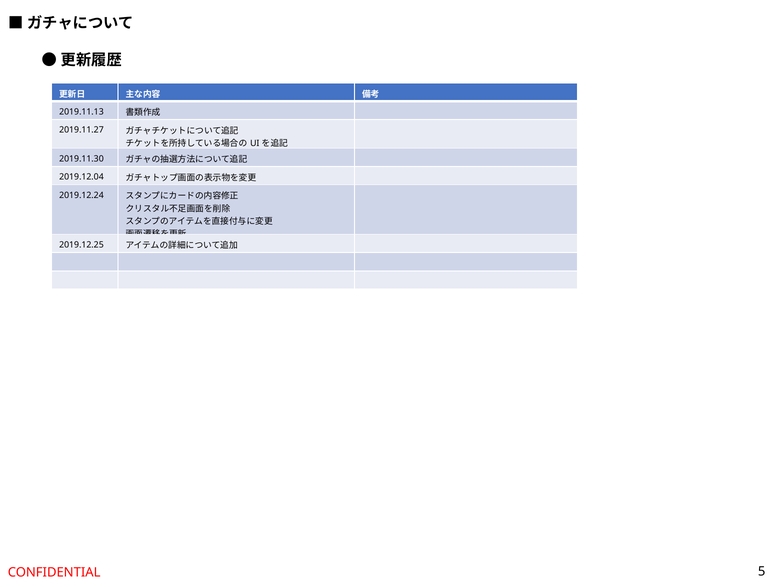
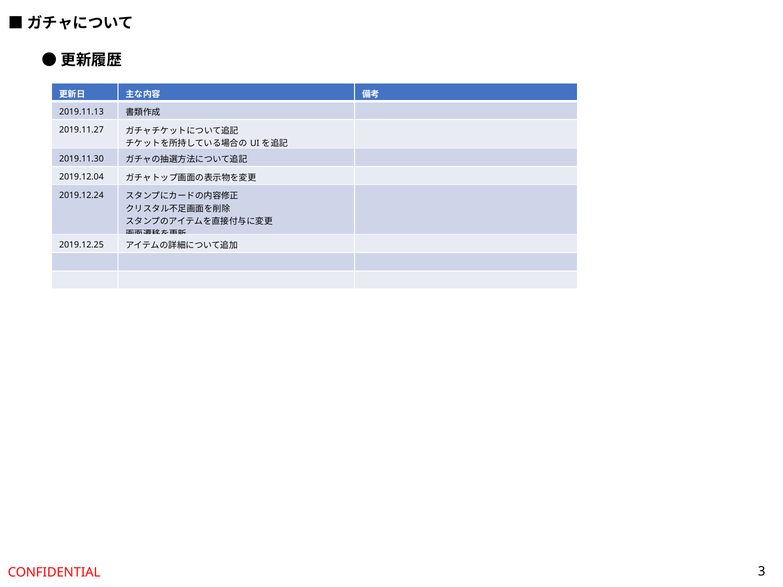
5: 5 -> 3
